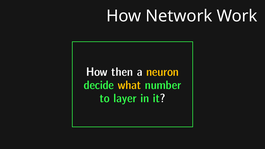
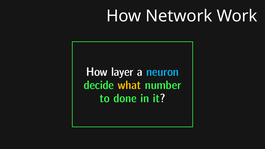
then: then -> layer
neuron colour: yellow -> light blue
layer: layer -> done
